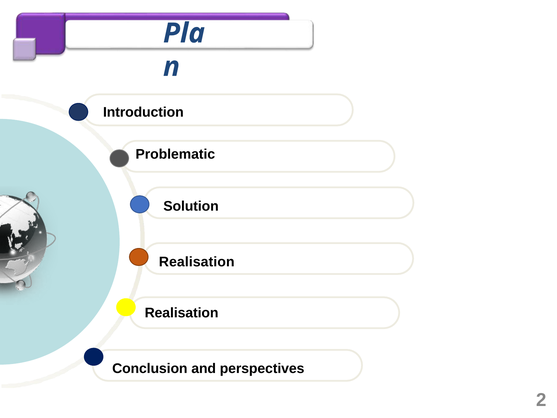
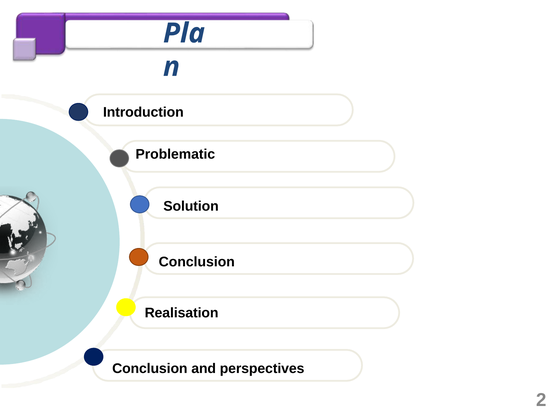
Realisation at (197, 262): Realisation -> Conclusion
